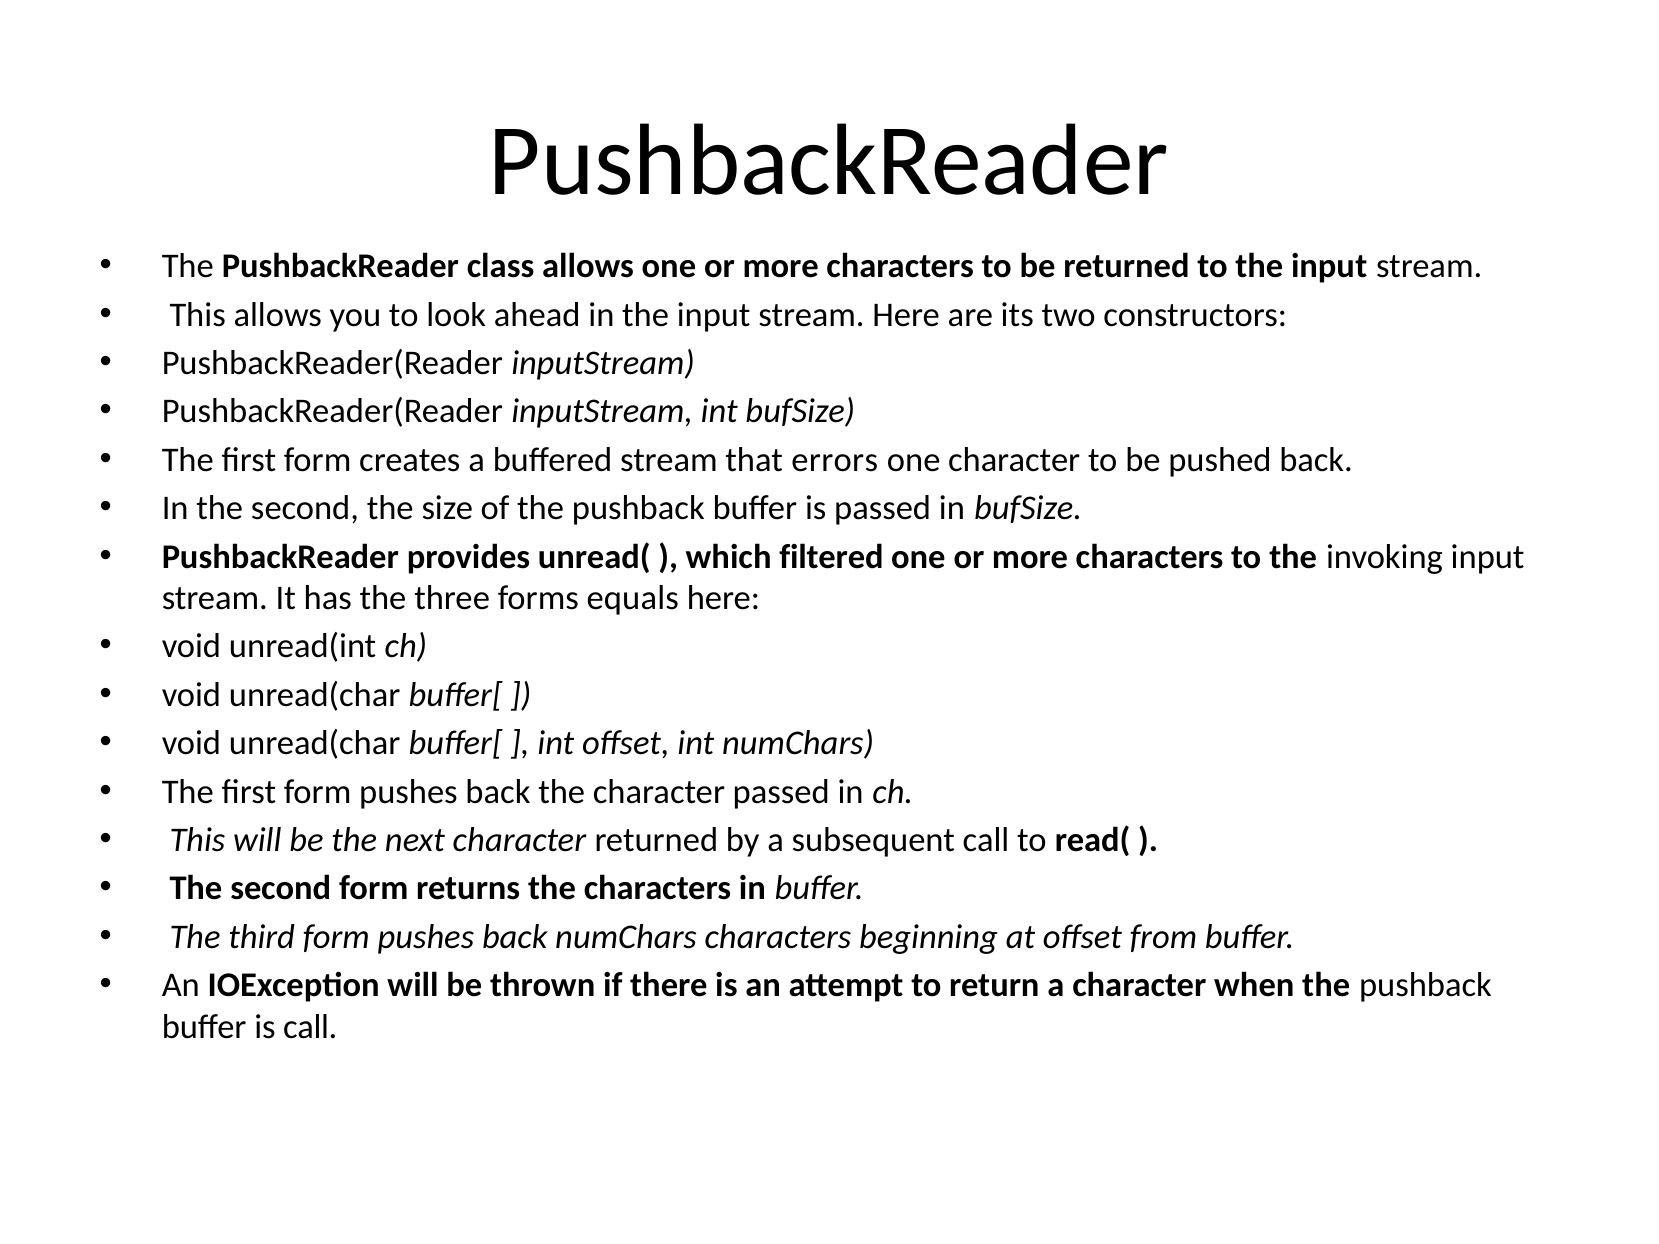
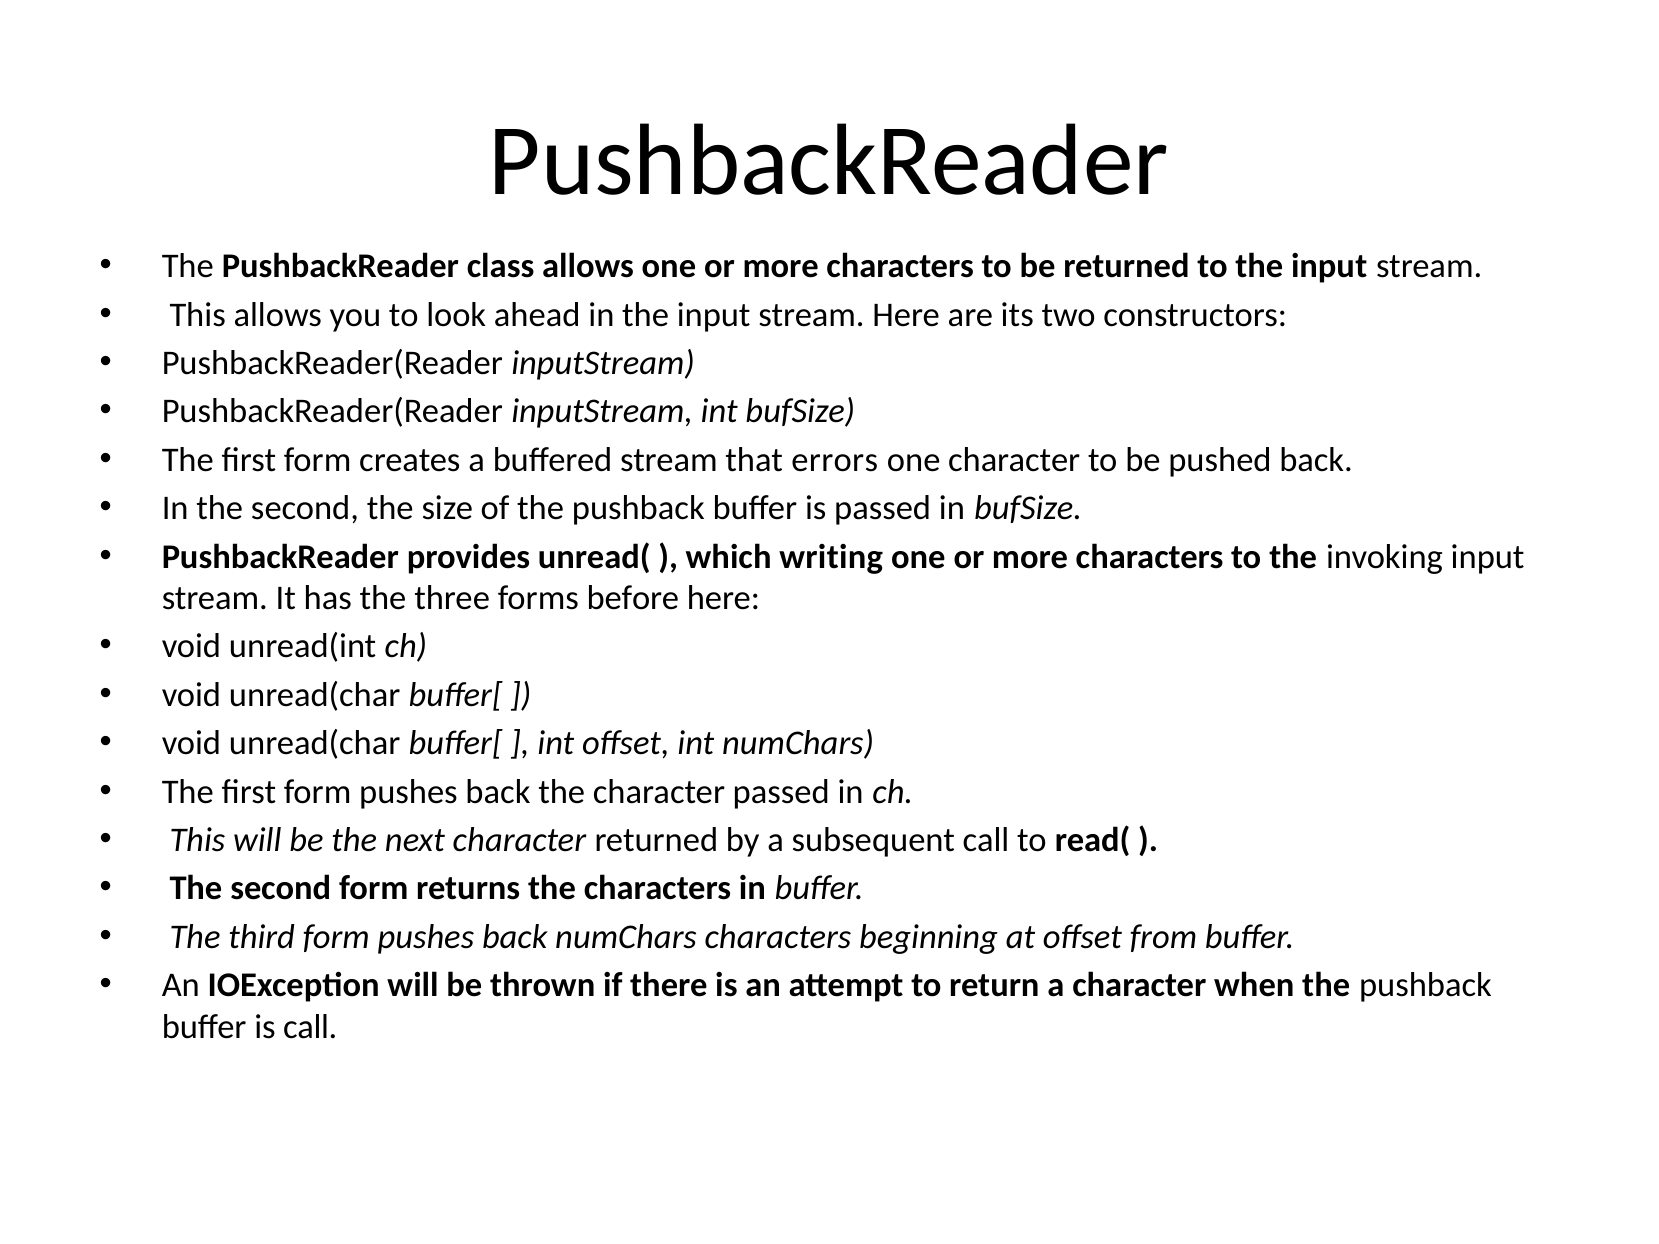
filtered: filtered -> writing
equals: equals -> before
